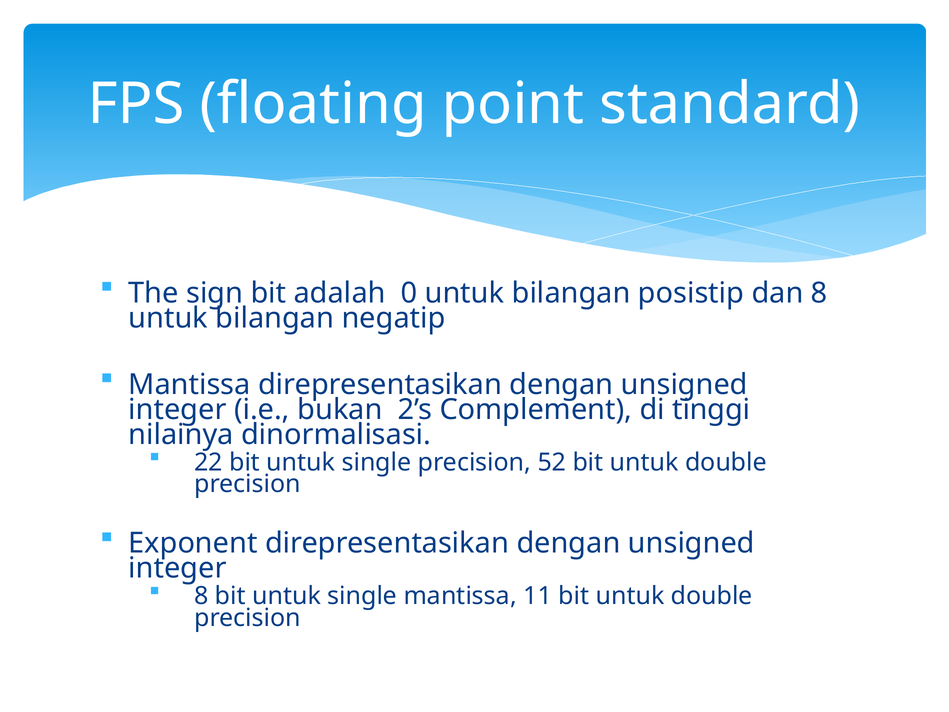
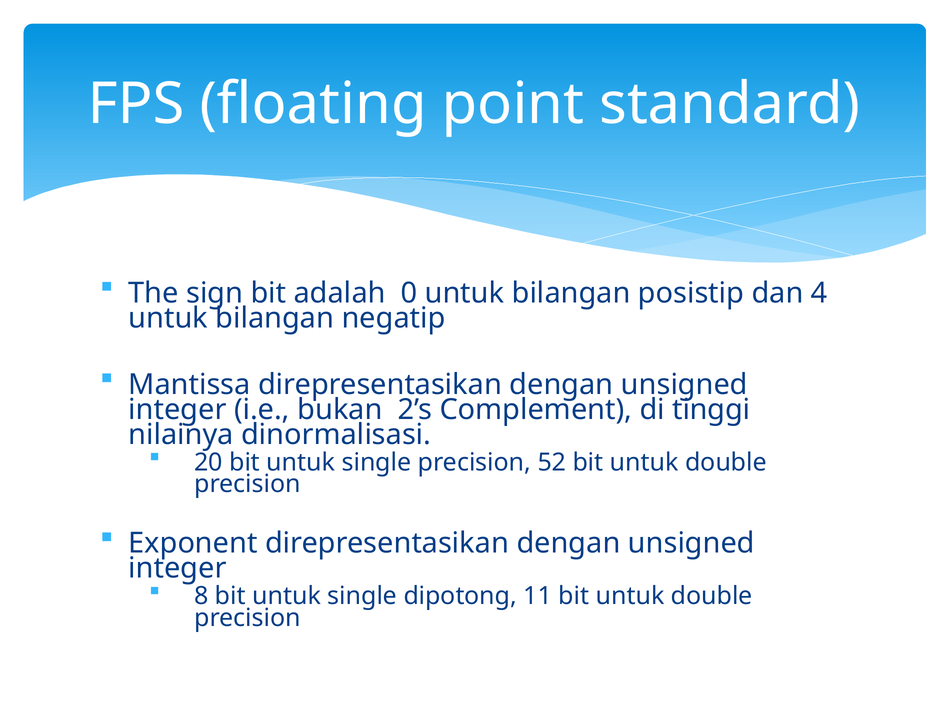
dan 8: 8 -> 4
22: 22 -> 20
single mantissa: mantissa -> dipotong
